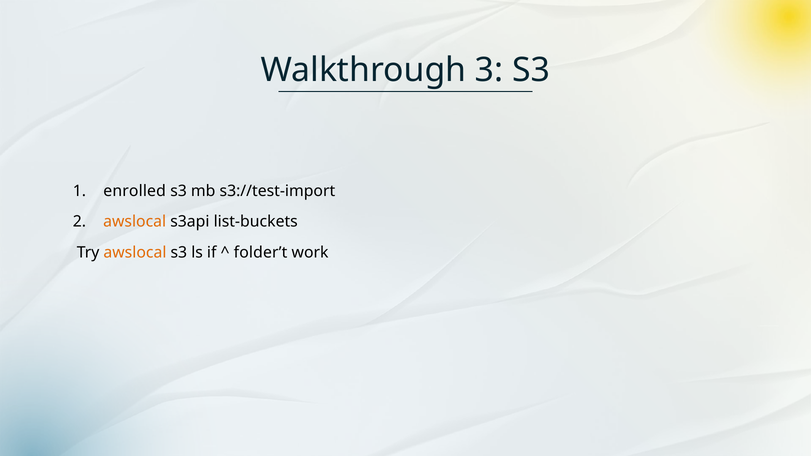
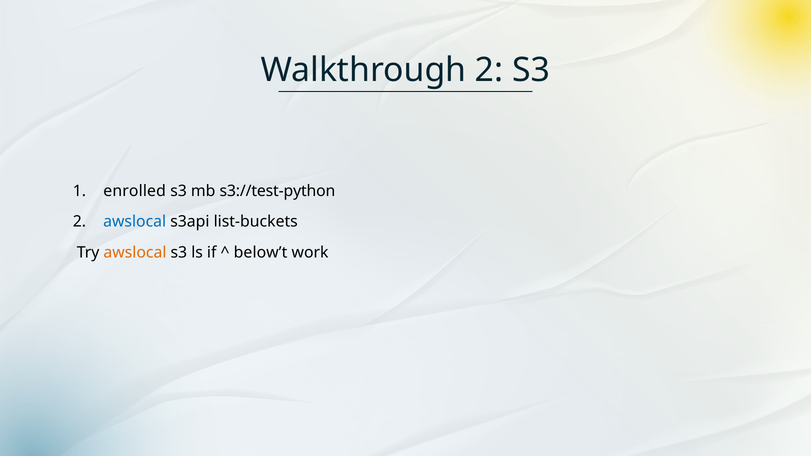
Walkthrough 3: 3 -> 2
s3://test-import: s3://test-import -> s3://test-python
awslocal at (135, 222) colour: orange -> blue
folder’t: folder’t -> below’t
